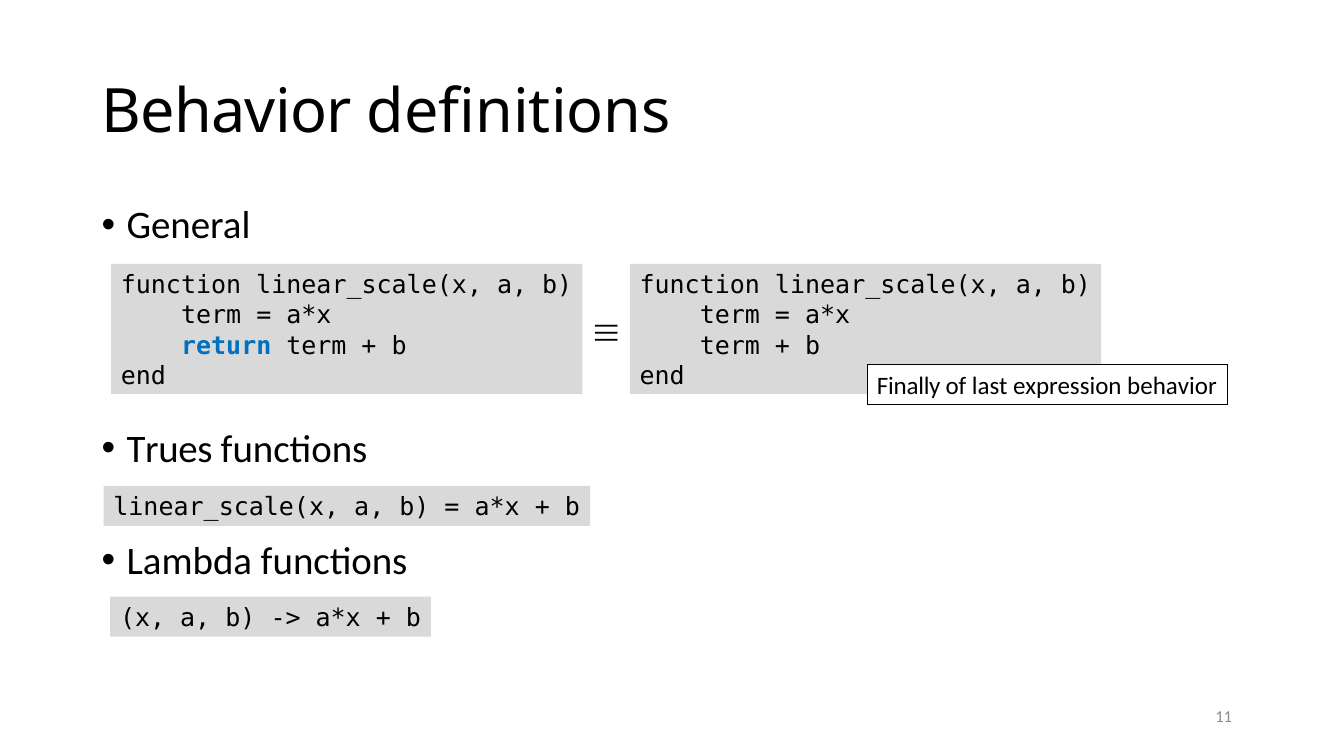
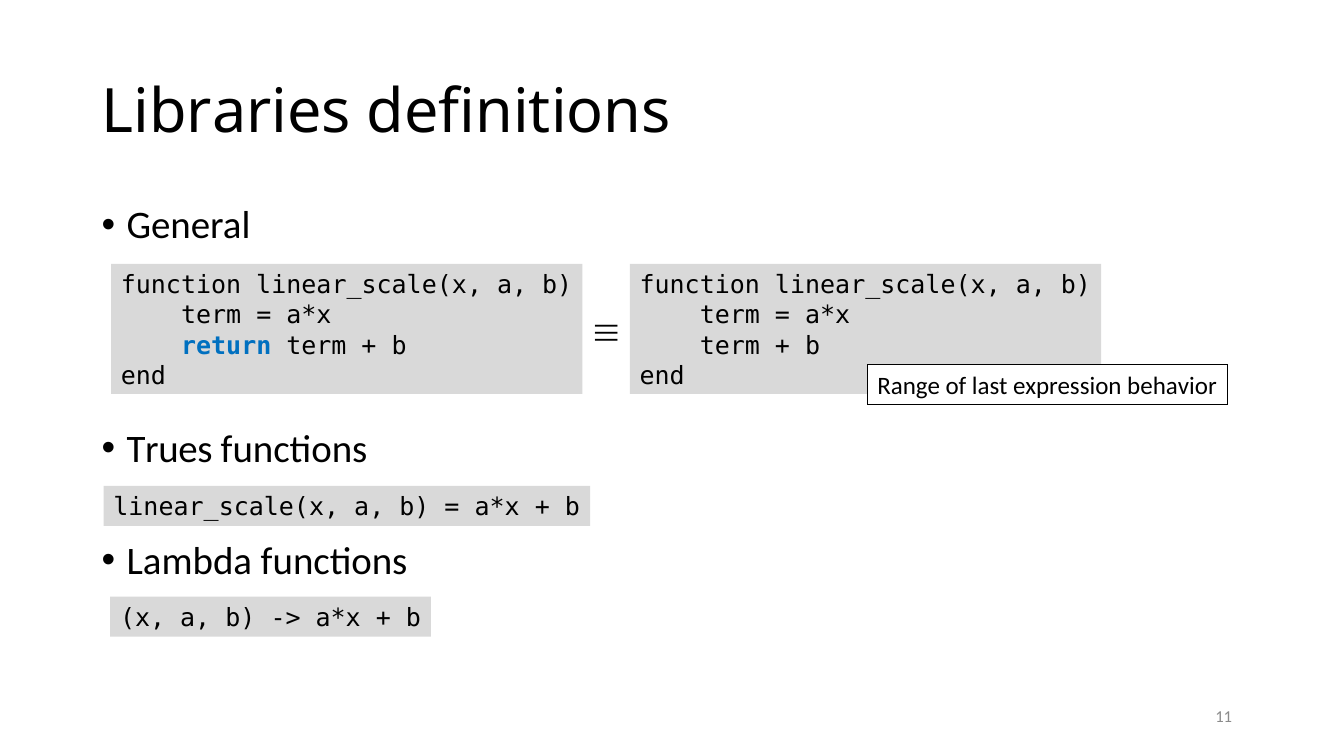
Behavior at (227, 112): Behavior -> Libraries
Finally: Finally -> Range
